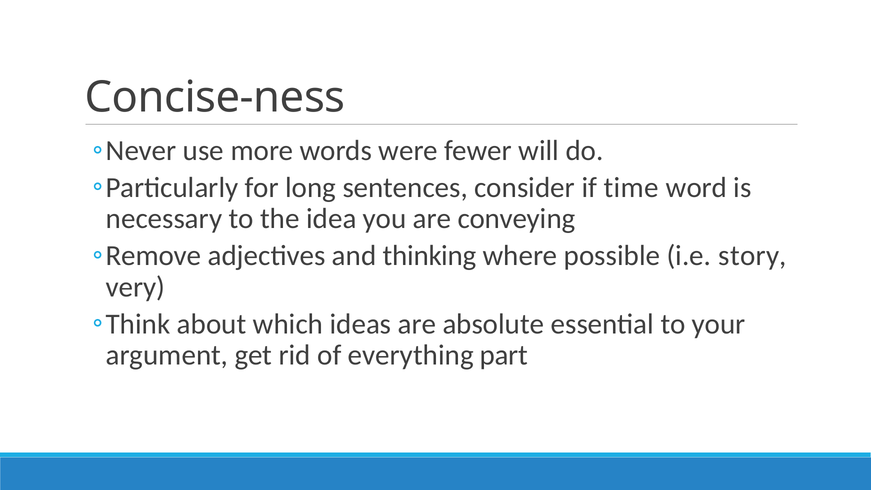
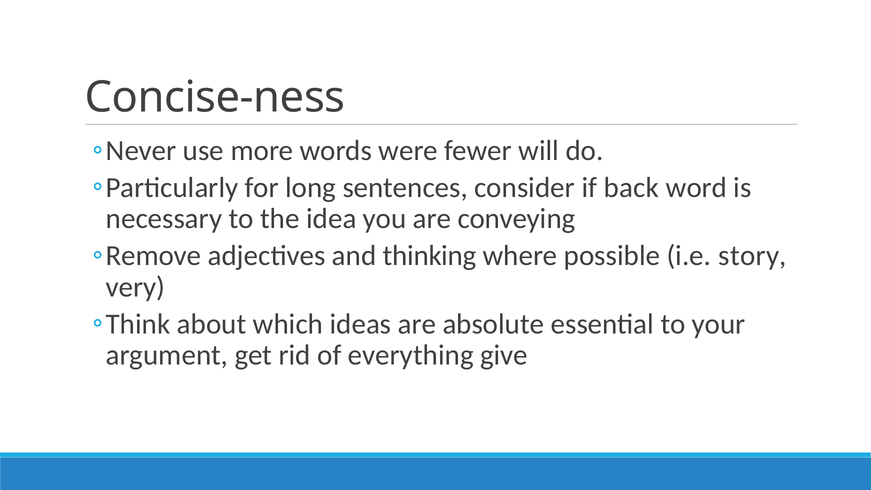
time: time -> back
part: part -> give
